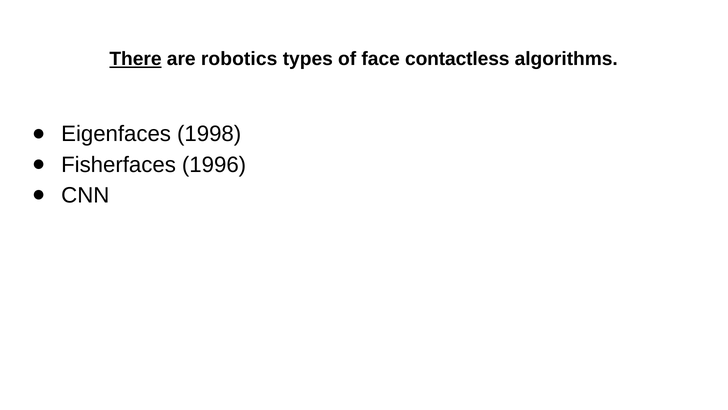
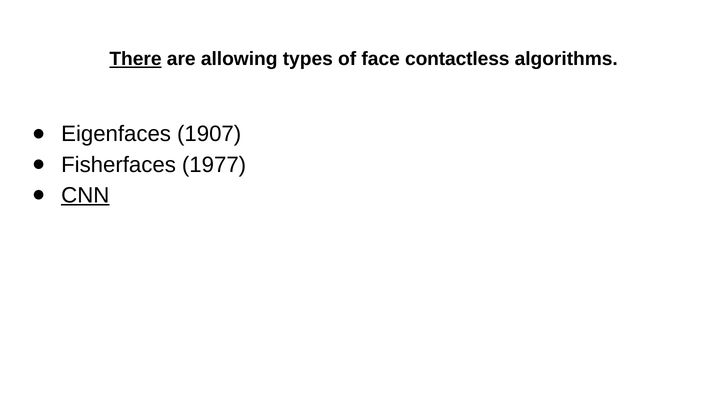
robotics: robotics -> allowing
1998: 1998 -> 1907
1996: 1996 -> 1977
CNN underline: none -> present
